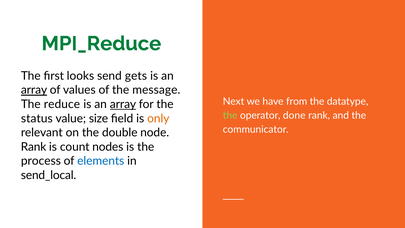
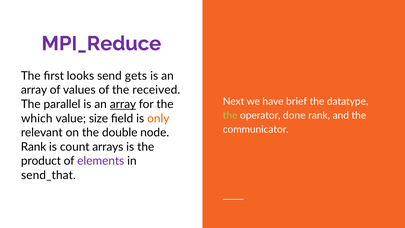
MPI_Reduce colour: green -> purple
array at (34, 90) underline: present -> none
message: message -> received
from: from -> brief
reduce: reduce -> parallel
status: status -> which
nodes: nodes -> arrays
process: process -> product
elements colour: blue -> purple
send_local: send_local -> send_that
